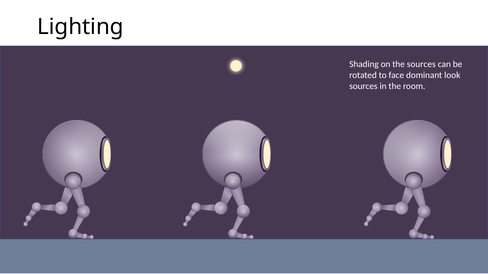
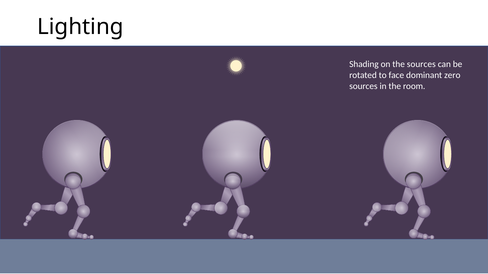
look: look -> zero
